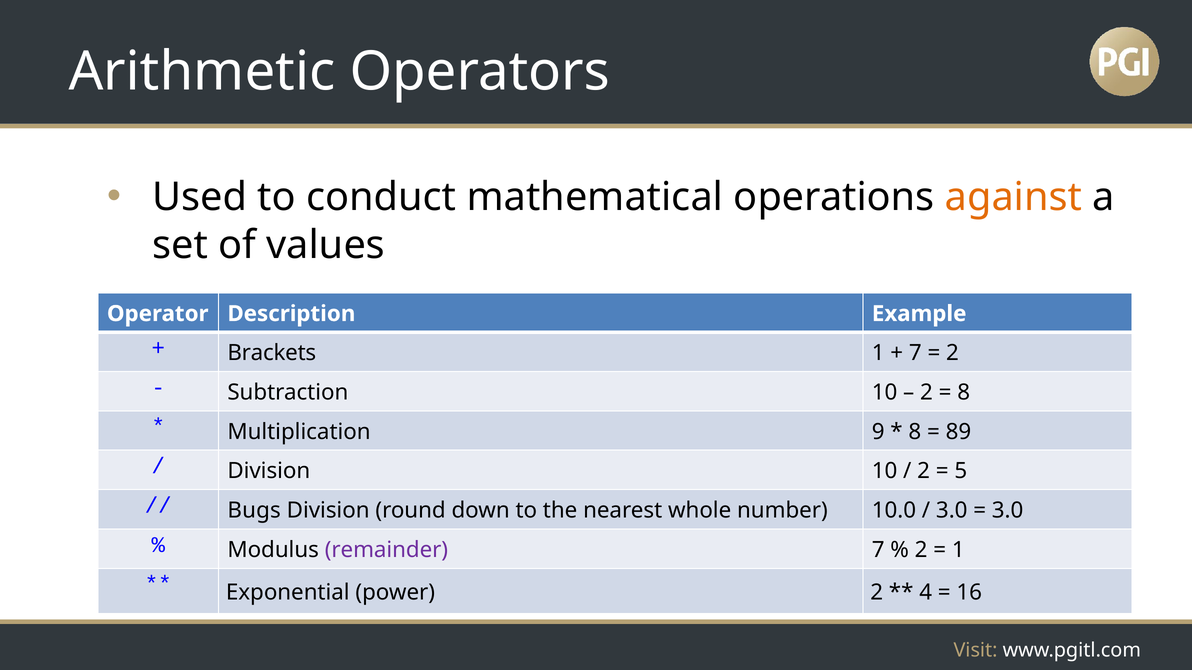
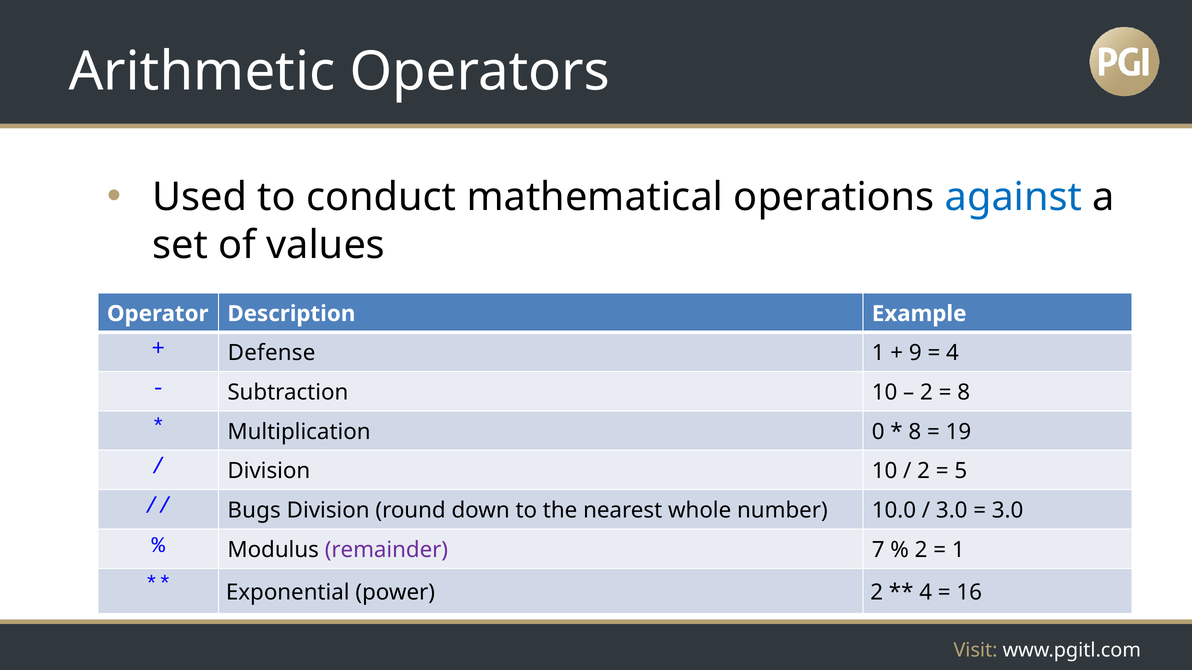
against colour: orange -> blue
Brackets: Brackets -> Defense
7 at (915, 353): 7 -> 9
2 at (953, 353): 2 -> 4
9: 9 -> 0
89: 89 -> 19
